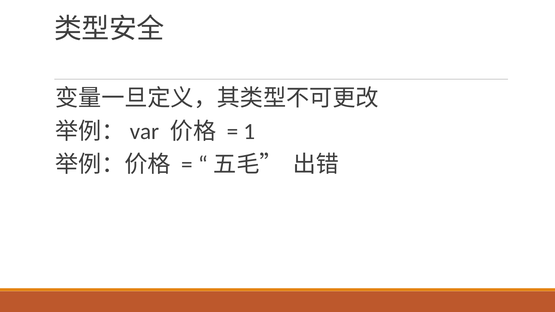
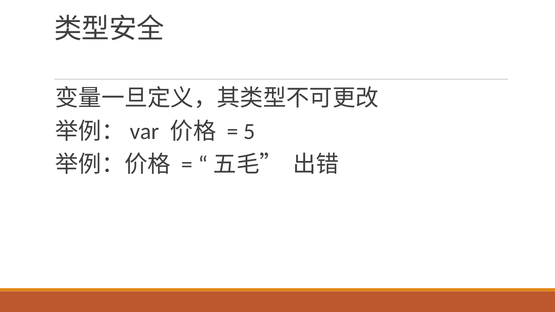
1: 1 -> 5
